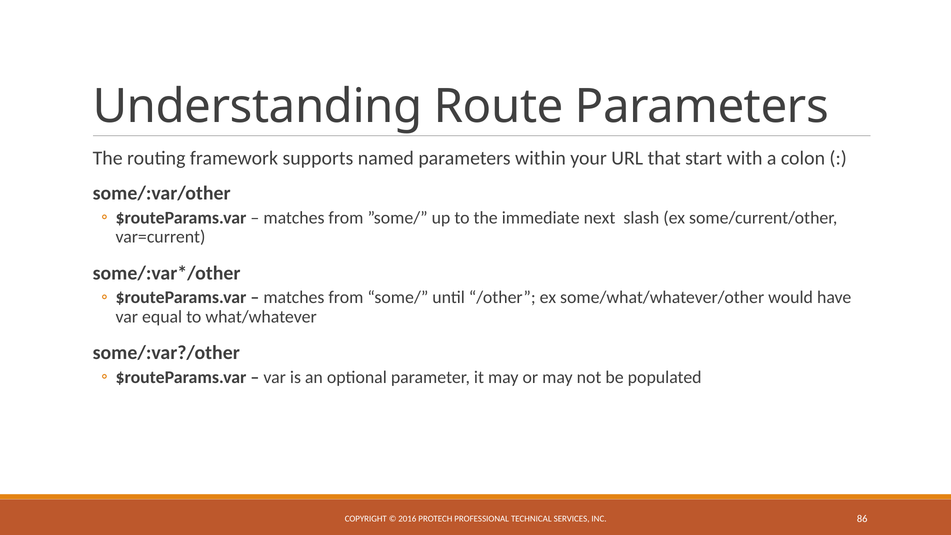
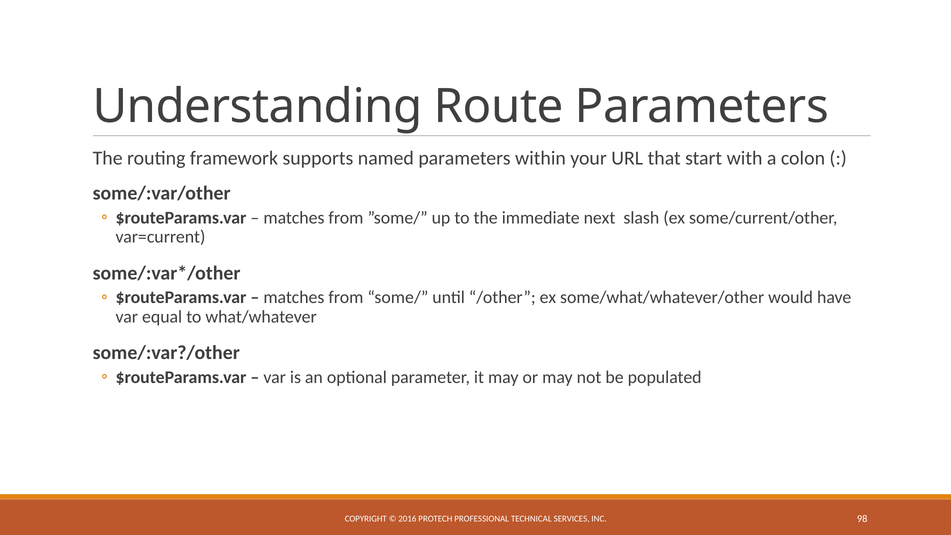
86: 86 -> 98
